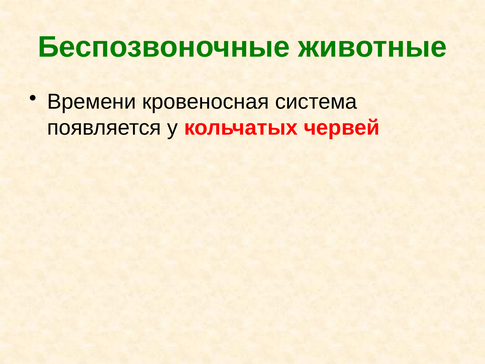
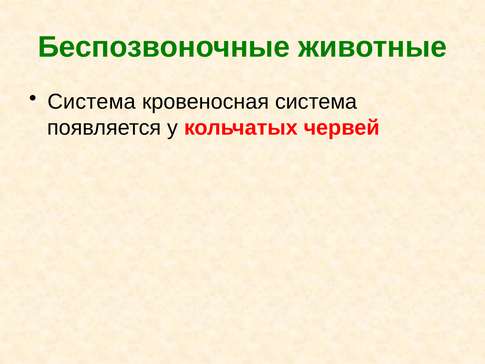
Времени at (92, 102): Времени -> Система
